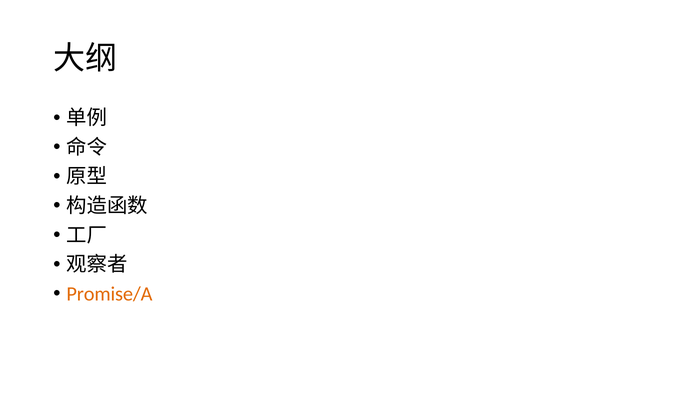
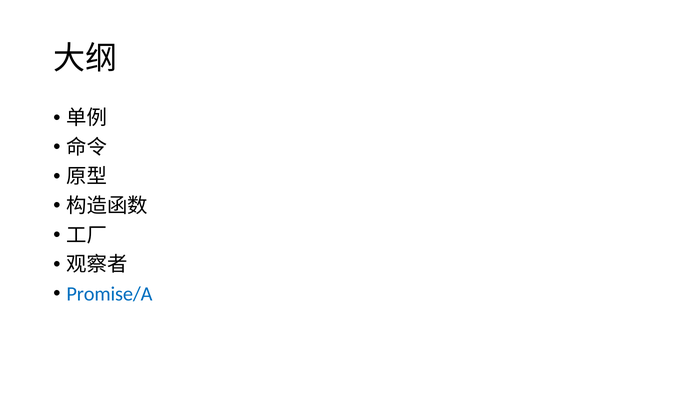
Promise/A colour: orange -> blue
